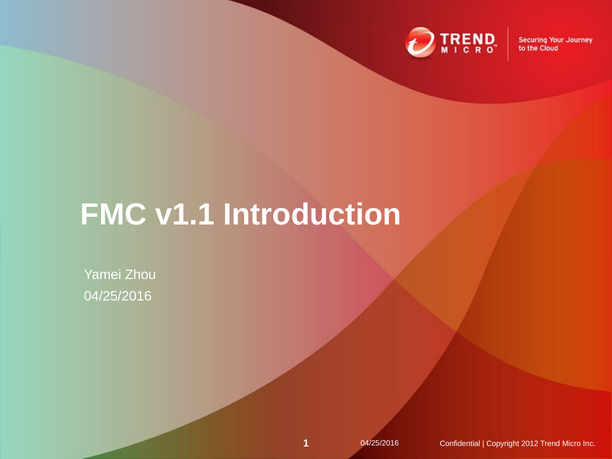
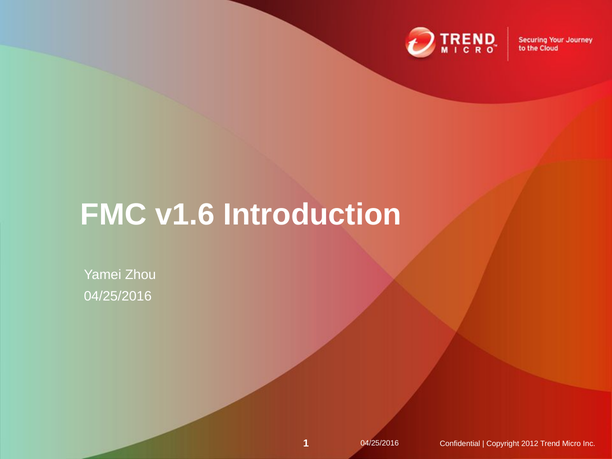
v1.1: v1.1 -> v1.6
